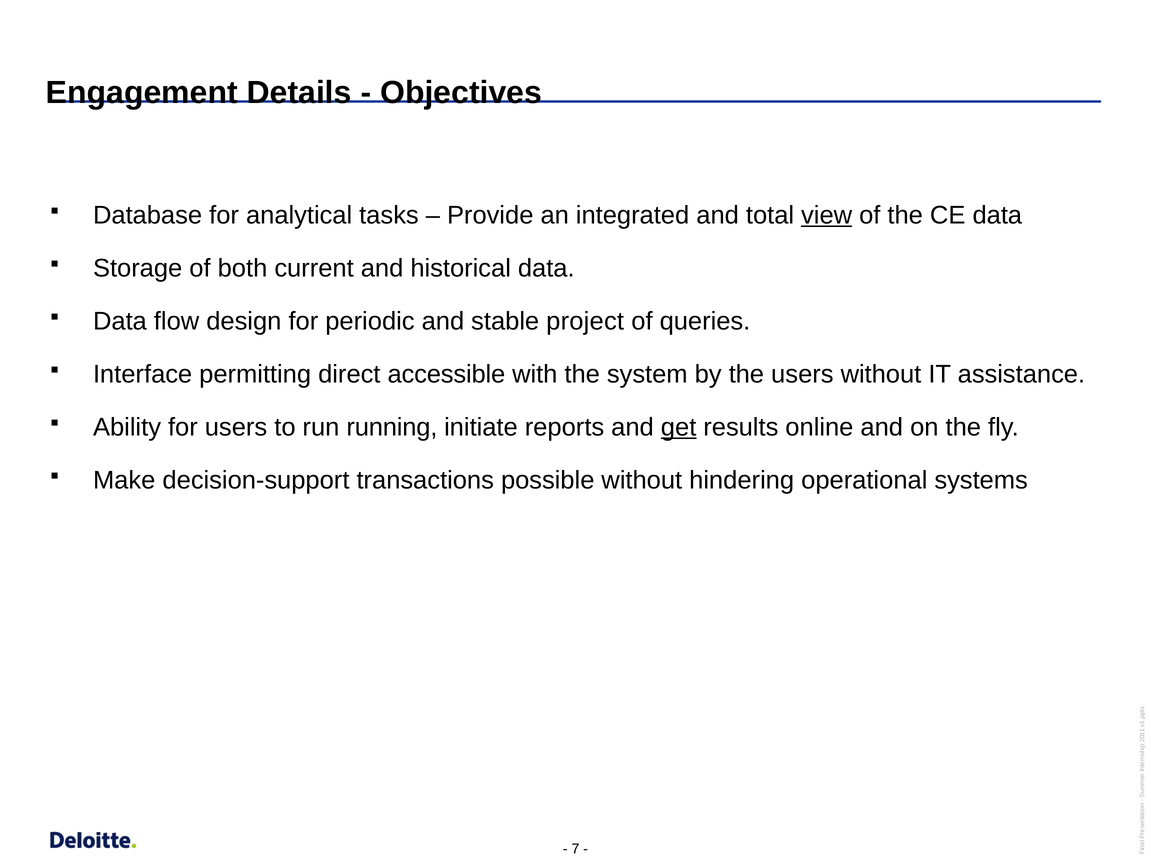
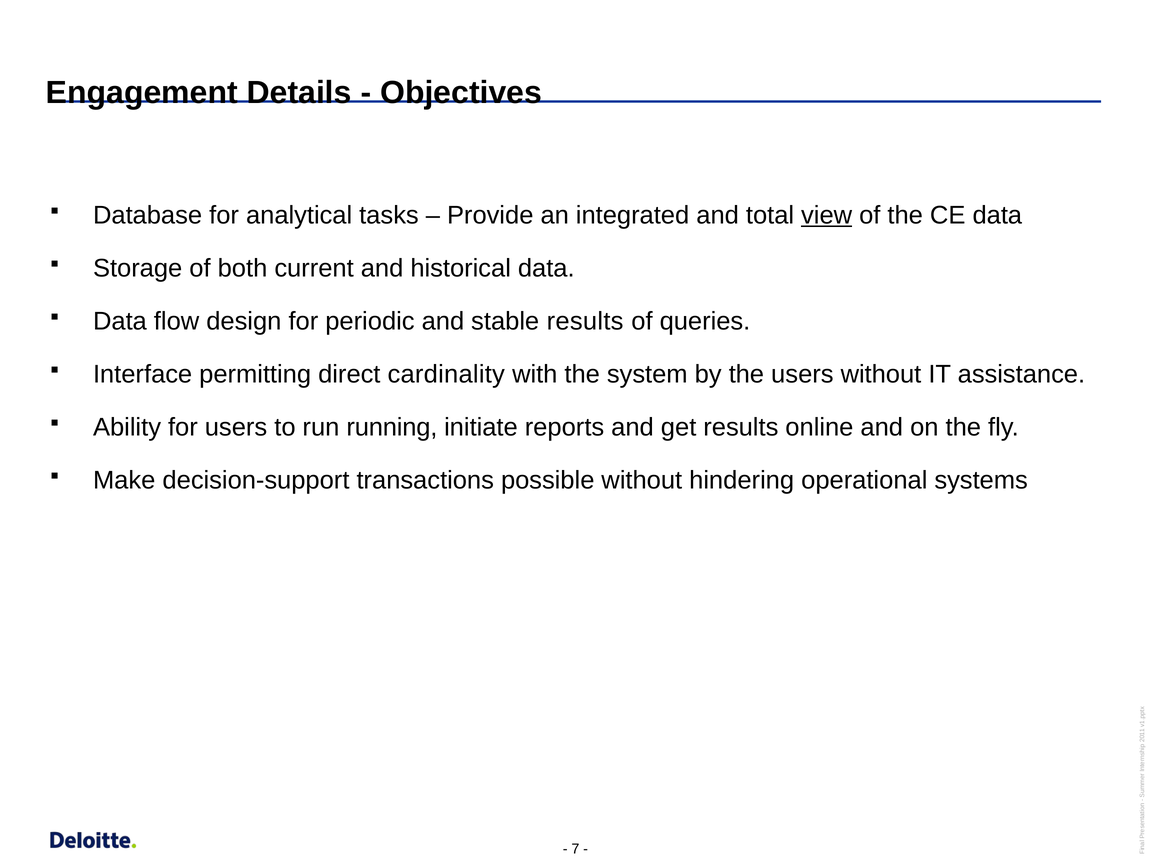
stable project: project -> results
accessible: accessible -> cardinality
get underline: present -> none
